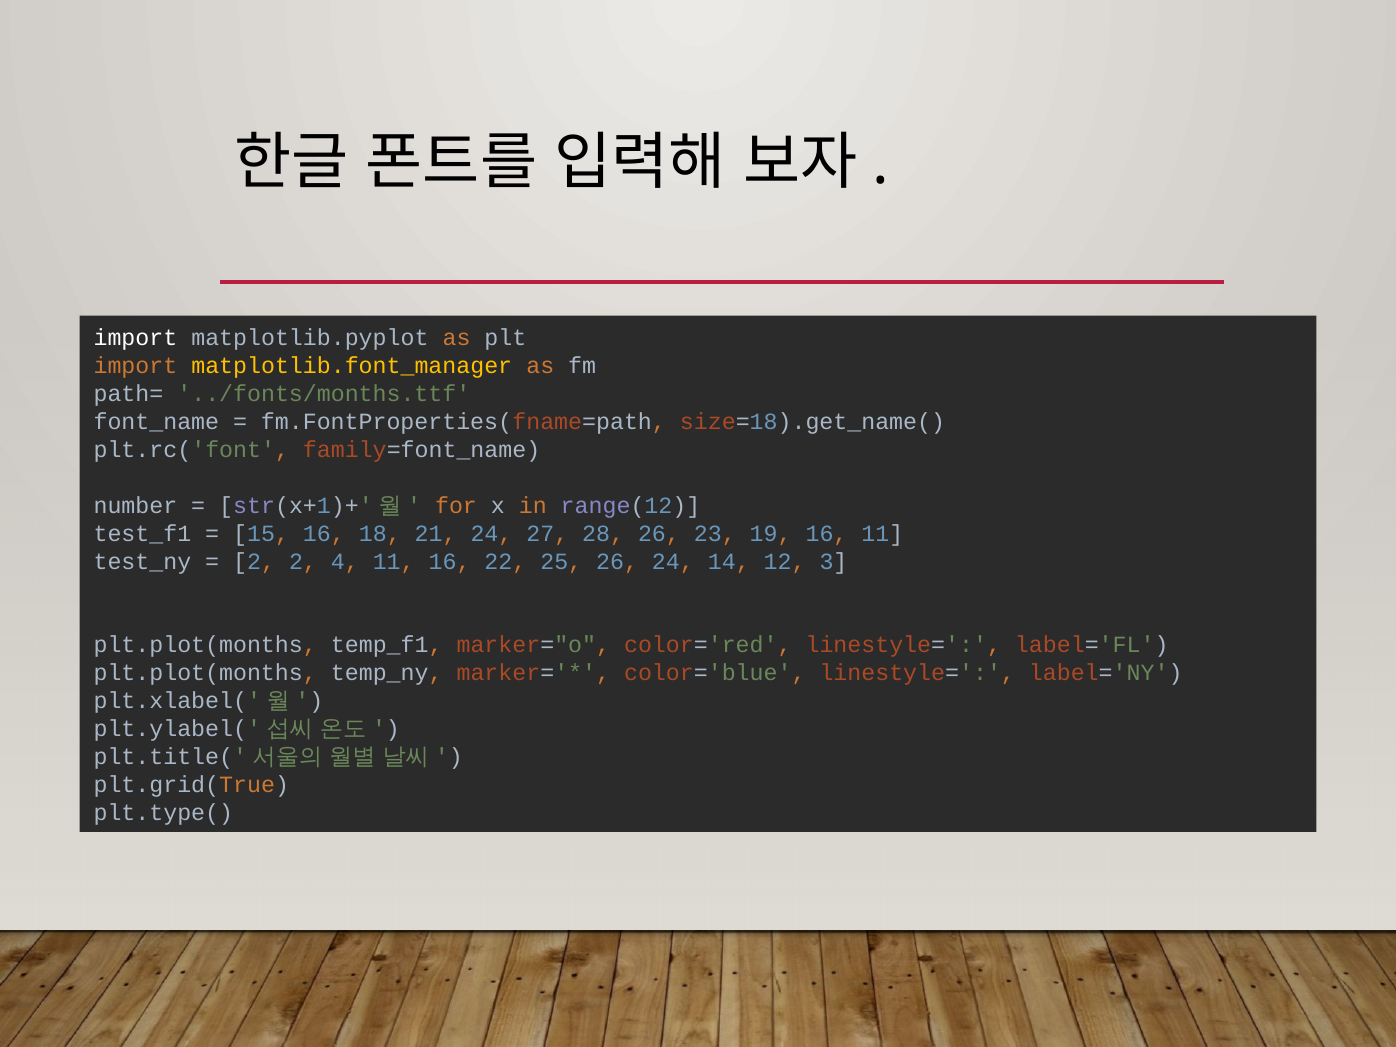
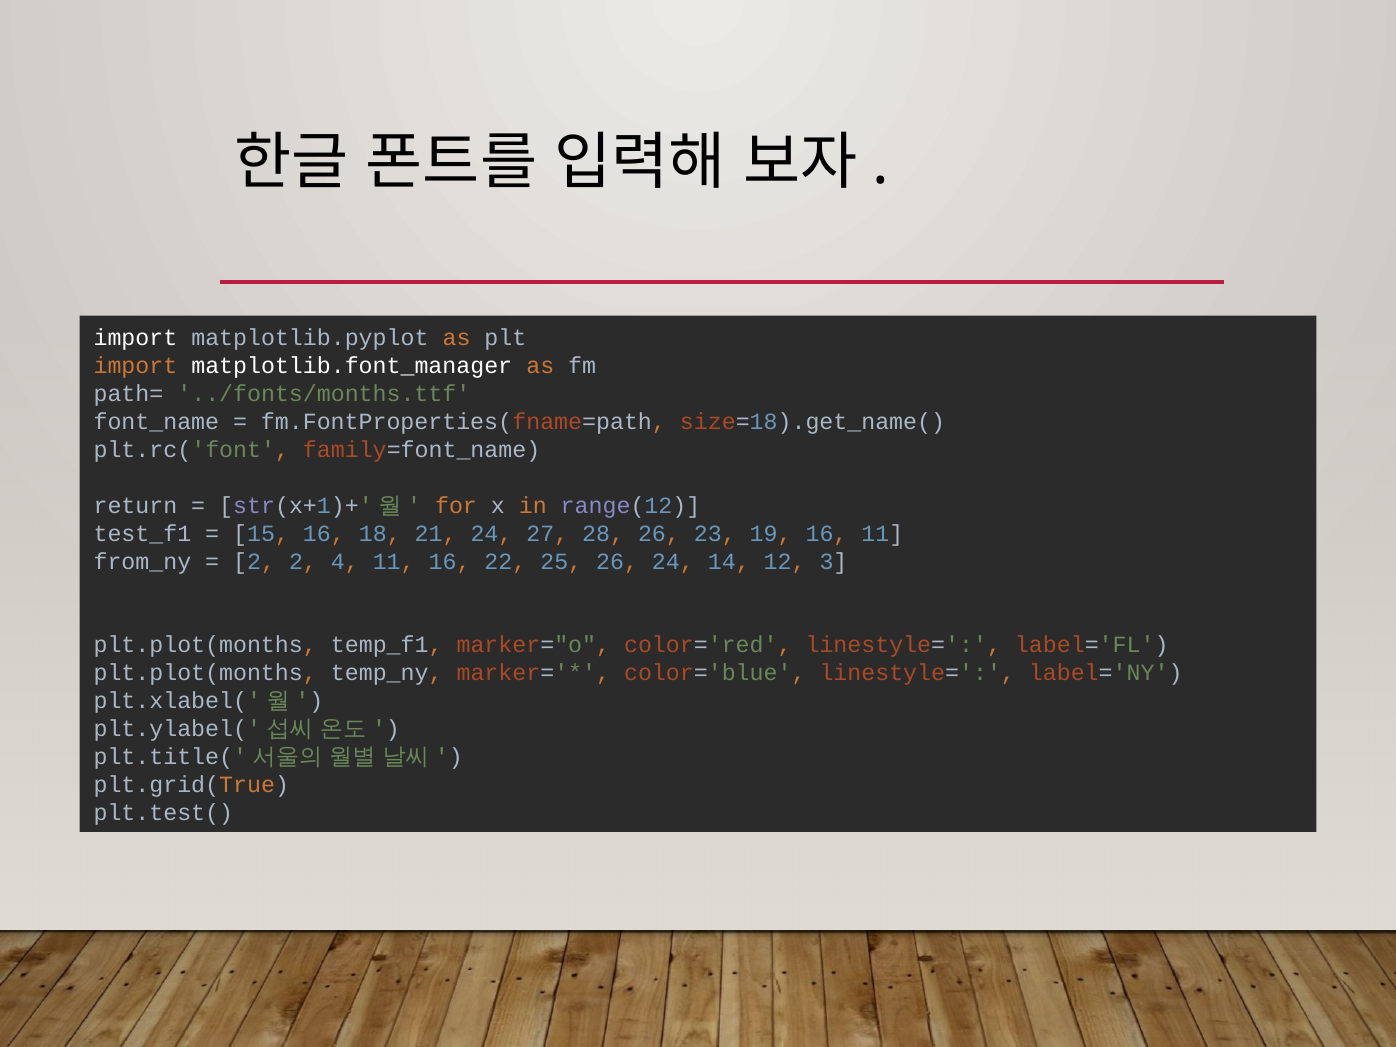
matplotlib.font_manager colour: yellow -> white
number: number -> return
test_ny: test_ny -> from_ny
plt.type(: plt.type( -> plt.test(
